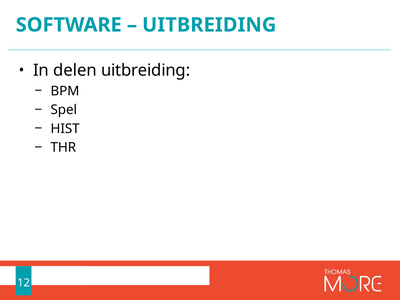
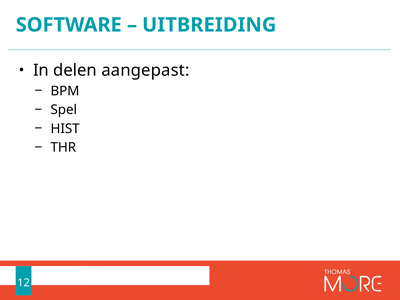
delen uitbreiding: uitbreiding -> aangepast
